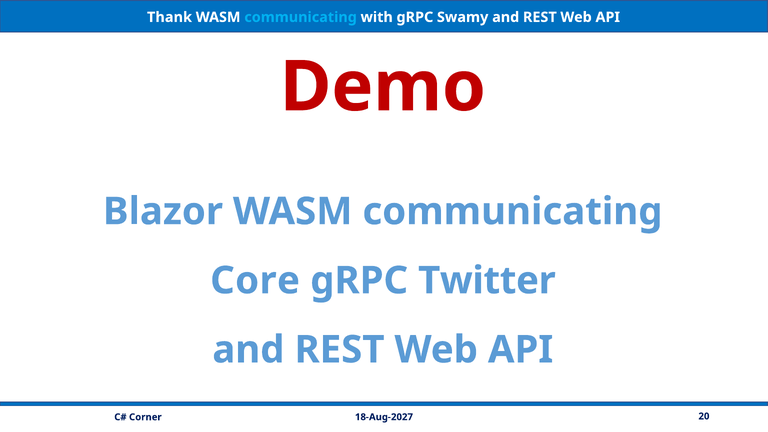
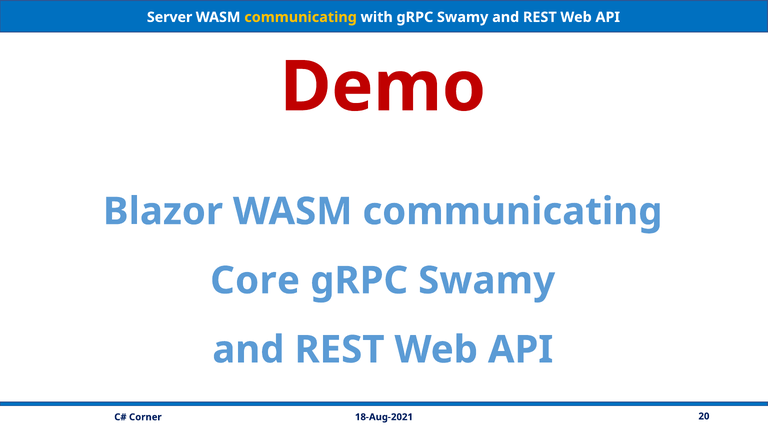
Thank: Thank -> Server
communicating at (301, 17) colour: light blue -> yellow
Twitter at (487, 281): Twitter -> Swamy
18-Aug-2027: 18-Aug-2027 -> 18-Aug-2021
